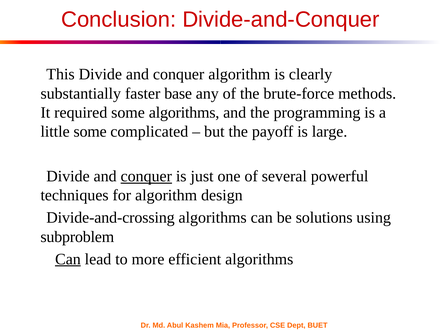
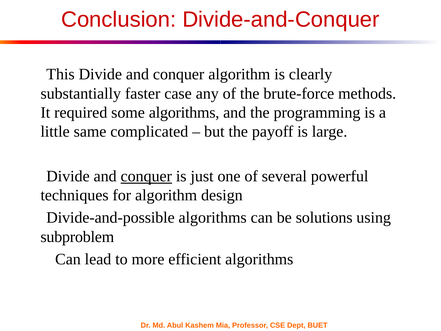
base: base -> case
little some: some -> same
Divide-and-crossing: Divide-and-crossing -> Divide-and-possible
Can at (68, 259) underline: present -> none
